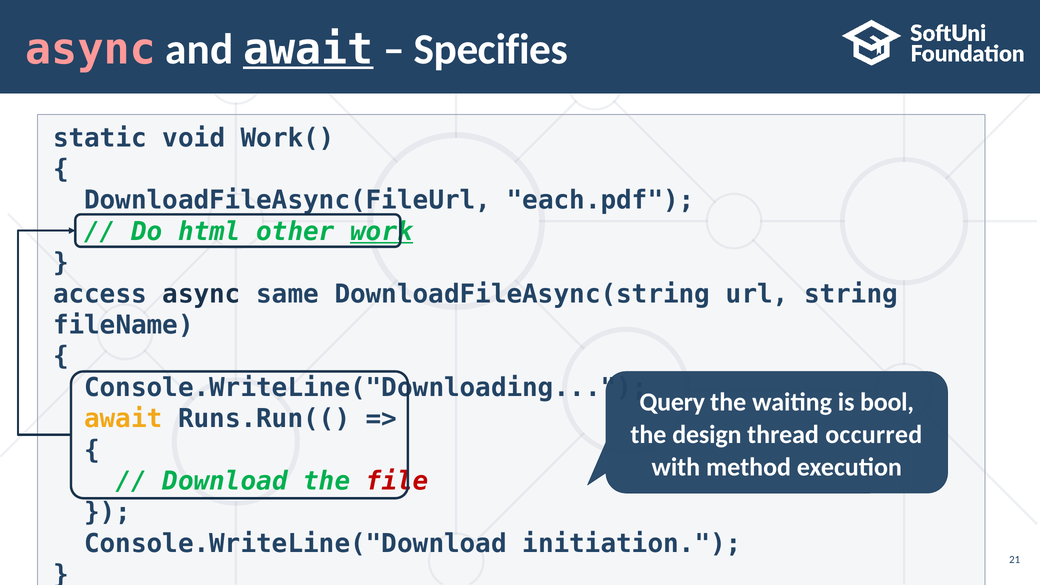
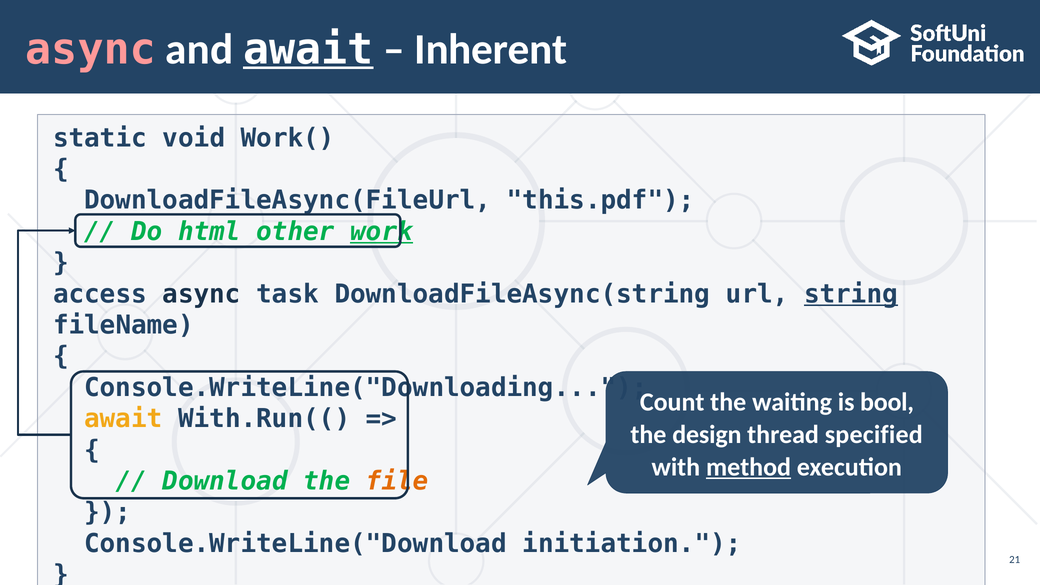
Specifies: Specifies -> Inherent
each.pdf: each.pdf -> this.pdf
same: same -> task
string underline: none -> present
Query: Query -> Count
Runs.Run((: Runs.Run(( -> With.Run((
occurred: occurred -> specified
method underline: none -> present
file colour: red -> orange
